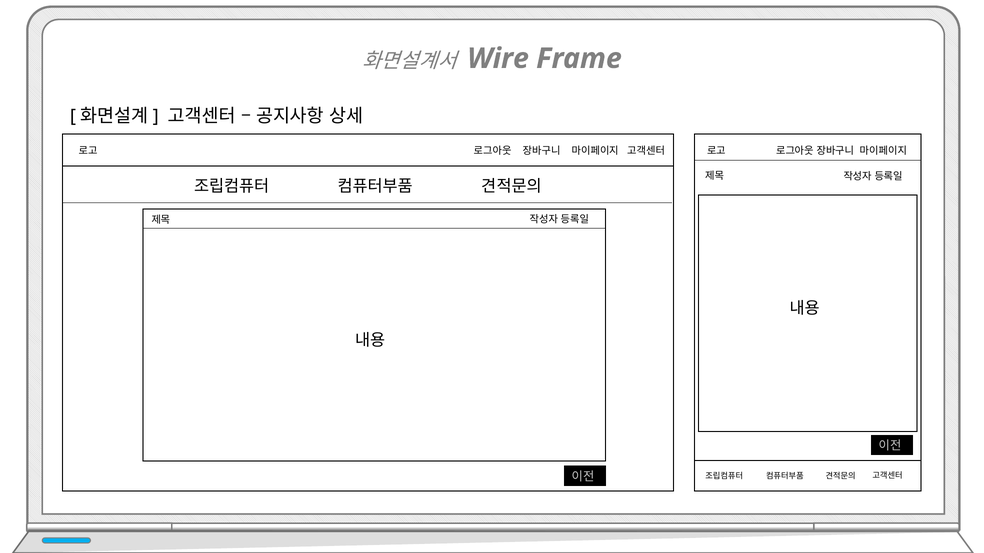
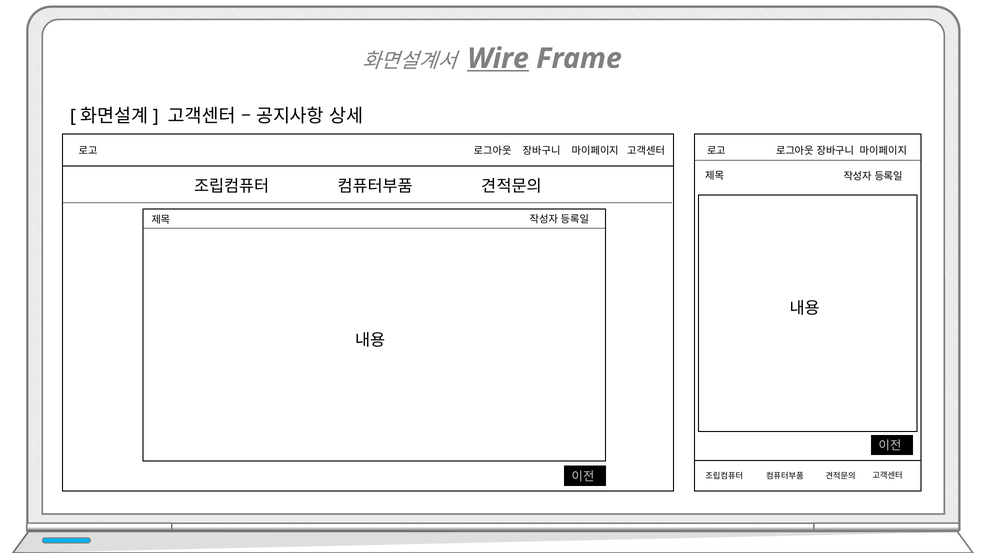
Wire underline: none -> present
